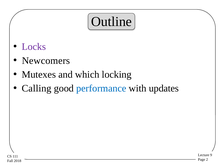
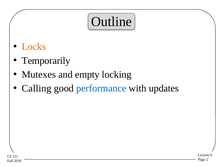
Locks colour: purple -> orange
Newcomers: Newcomers -> Temporarily
which: which -> empty
